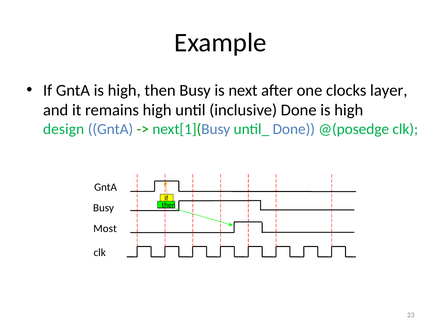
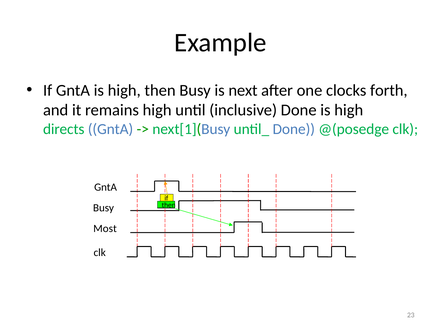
layer: layer -> forth
design: design -> directs
